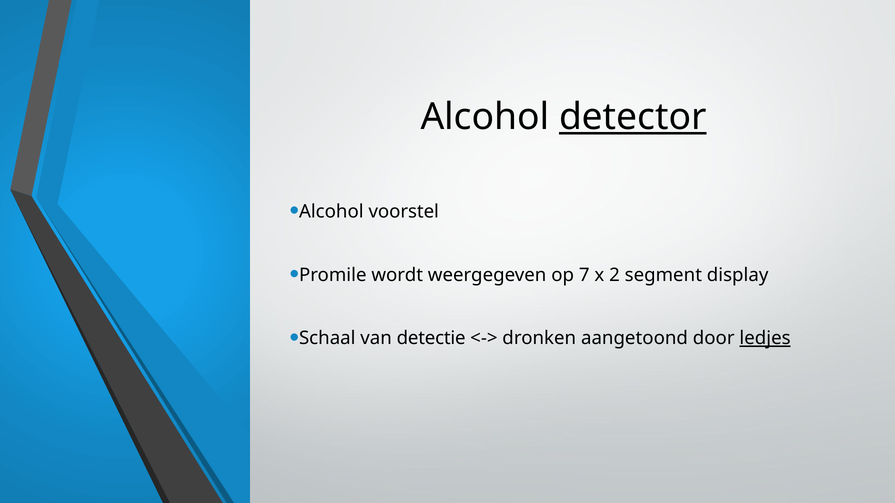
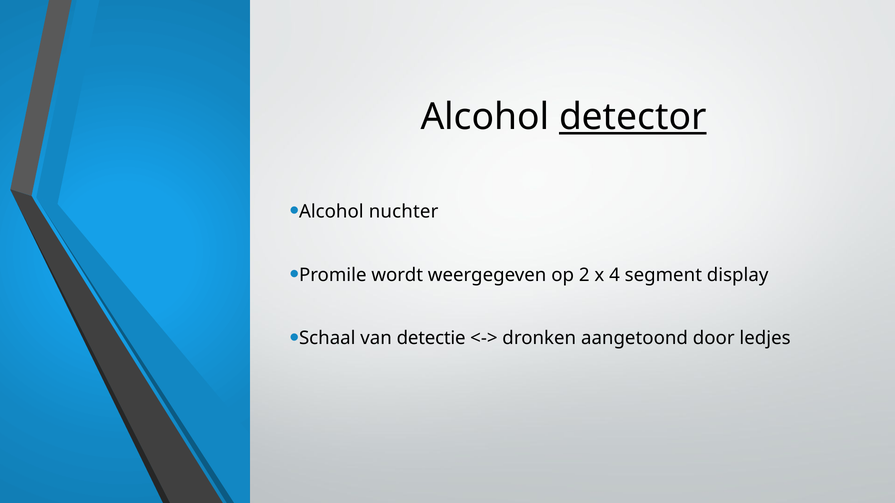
voorstel: voorstel -> nuchter
7: 7 -> 2
2: 2 -> 4
ledjes underline: present -> none
